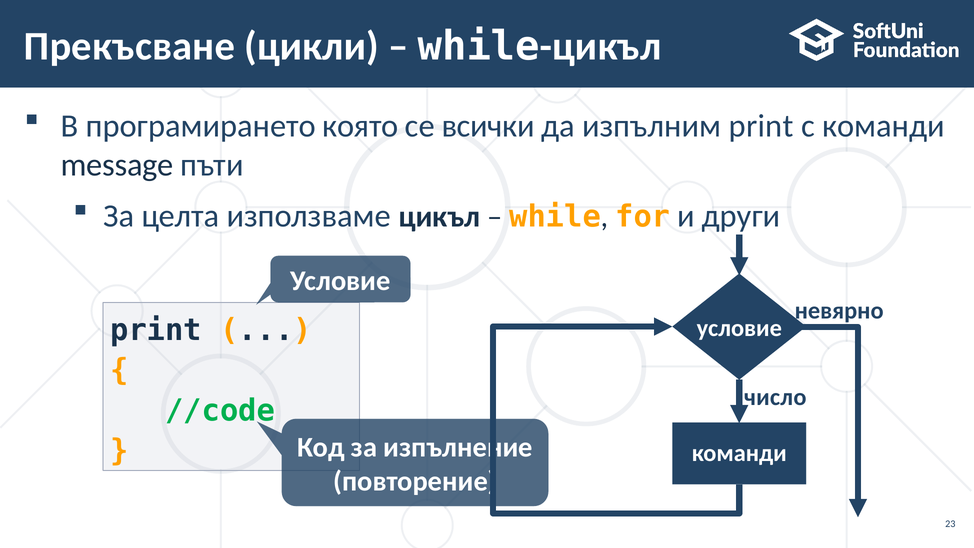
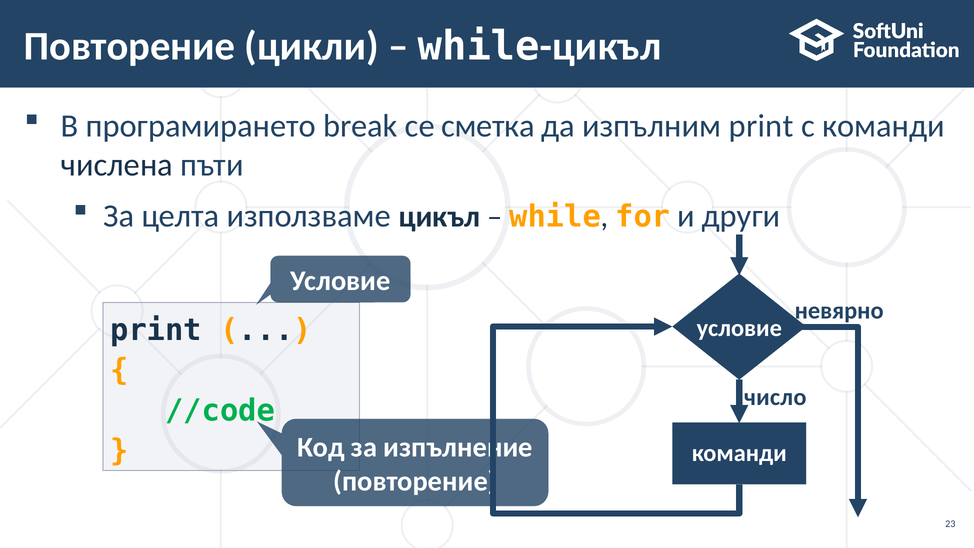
Прекъсване at (130, 46): Прекъсване -> Повторение
която: която -> break
всички: всички -> сметка
message: message -> числена
